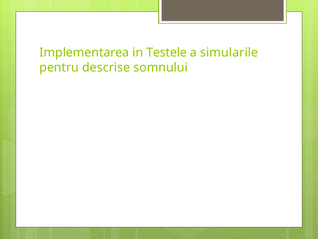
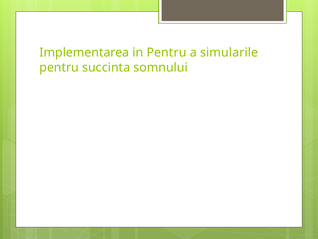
in Testele: Testele -> Pentru
descrise: descrise -> succinta
